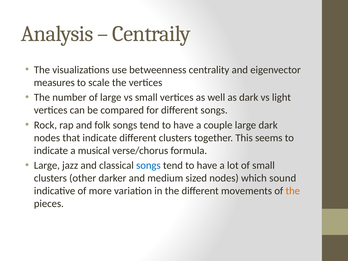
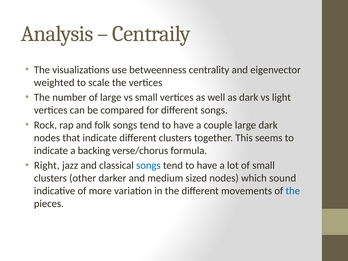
measures: measures -> weighted
musical: musical -> backing
Large at (47, 165): Large -> Right
the at (293, 191) colour: orange -> blue
